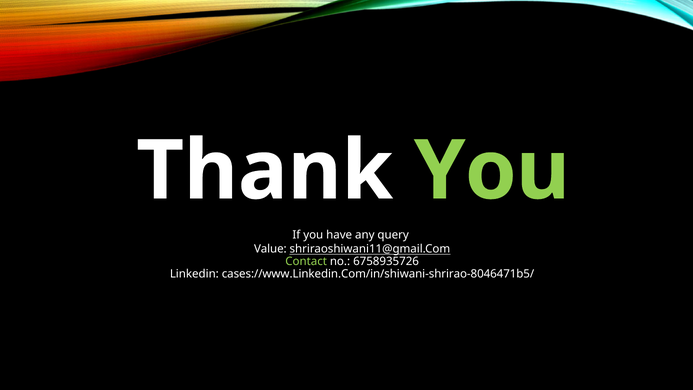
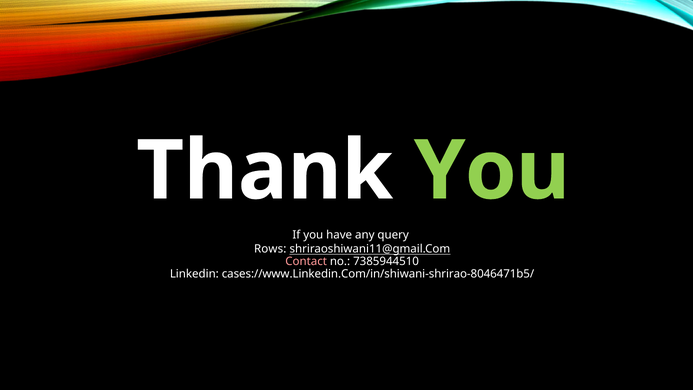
Value: Value -> Rows
Contact colour: light green -> pink
6758935726: 6758935726 -> 7385944510
